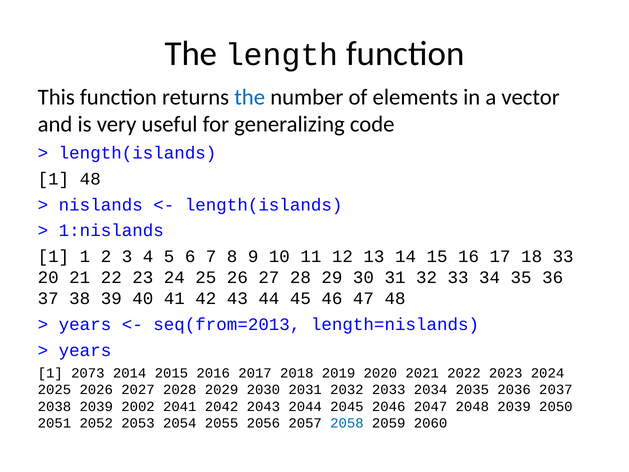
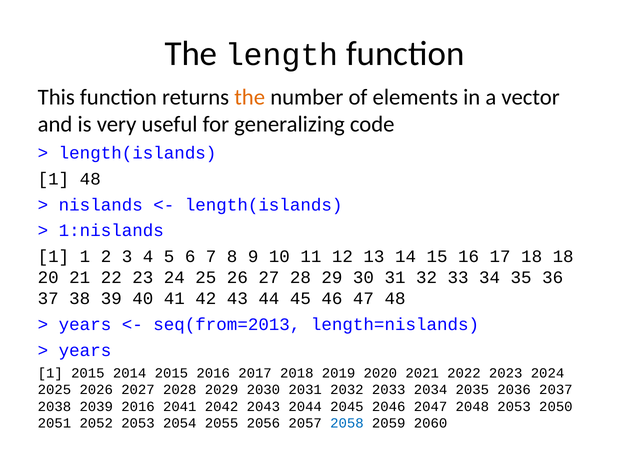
the at (250, 97) colour: blue -> orange
18 33: 33 -> 18
1 2073: 2073 -> 2015
2039 2002: 2002 -> 2016
2048 2039: 2039 -> 2053
